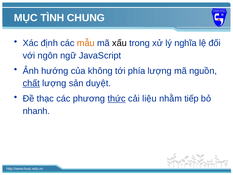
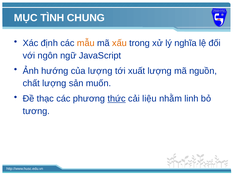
xấu colour: black -> orange
của không: không -> lượng
phía: phía -> xuất
chất underline: present -> none
duyệt: duyệt -> muốn
tiếp: tiếp -> linh
nhanh: nhanh -> tương
